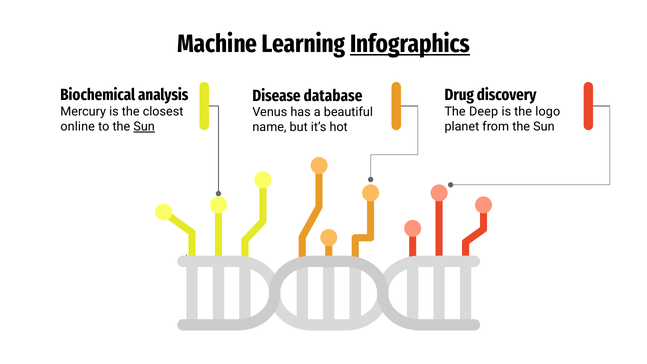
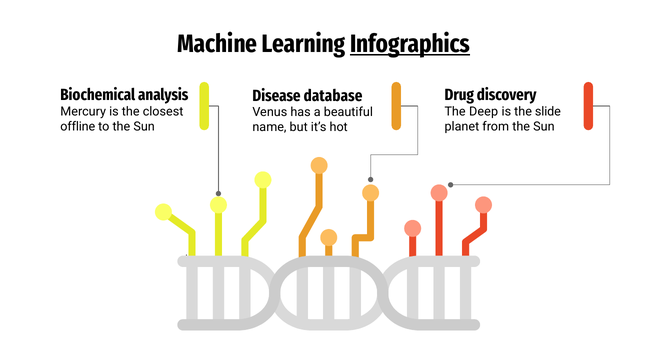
logo: logo -> slide
online: online -> offline
Sun at (144, 127) underline: present -> none
